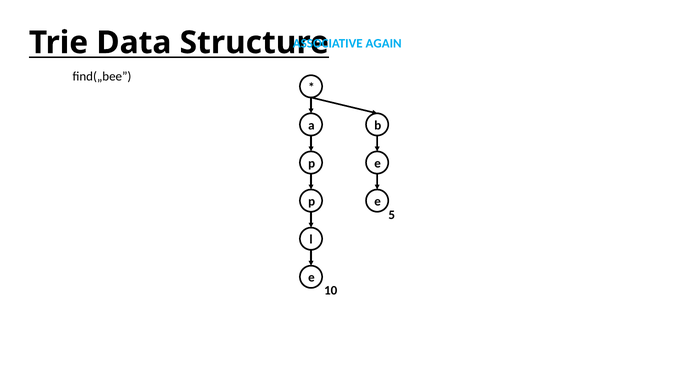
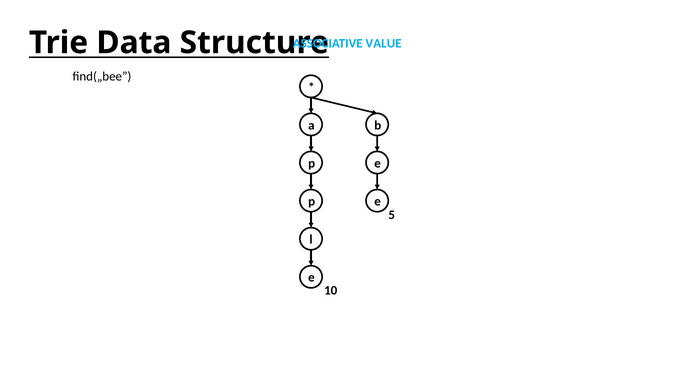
AGAIN: AGAIN -> VALUE
